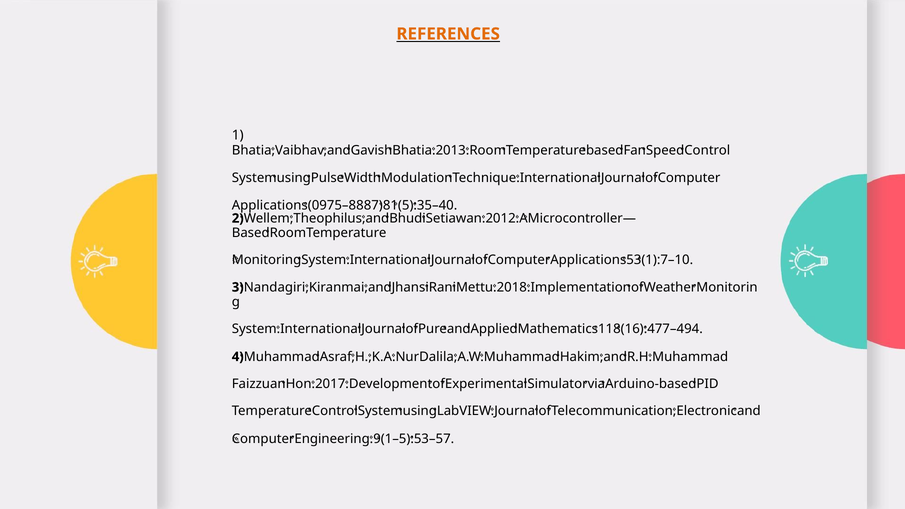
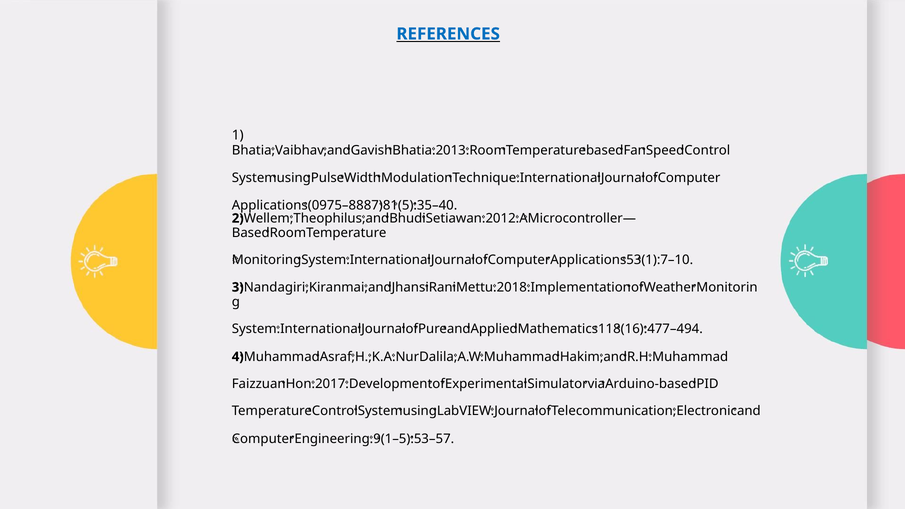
REFERENCES colour: orange -> blue
